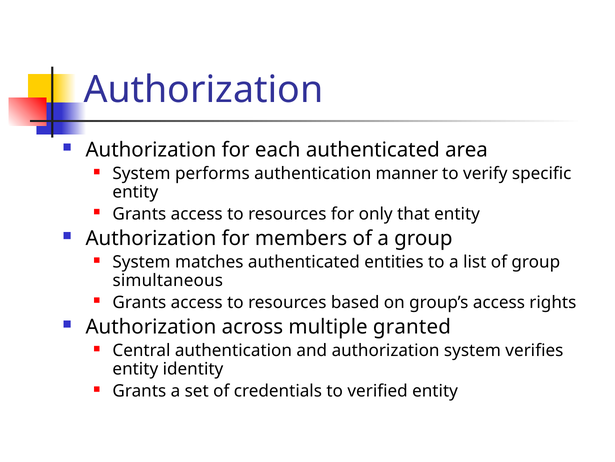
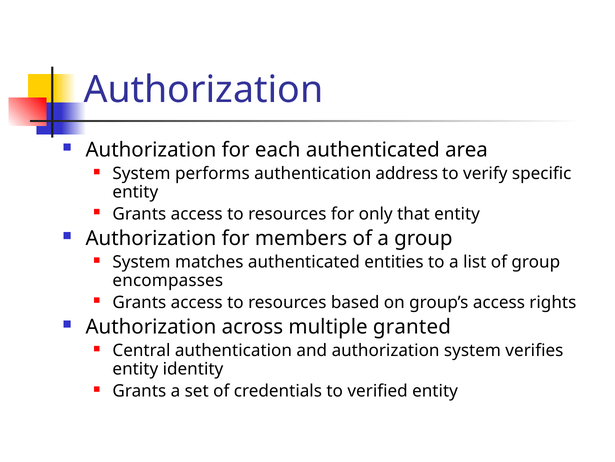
manner: manner -> address
simultaneous: simultaneous -> encompasses
